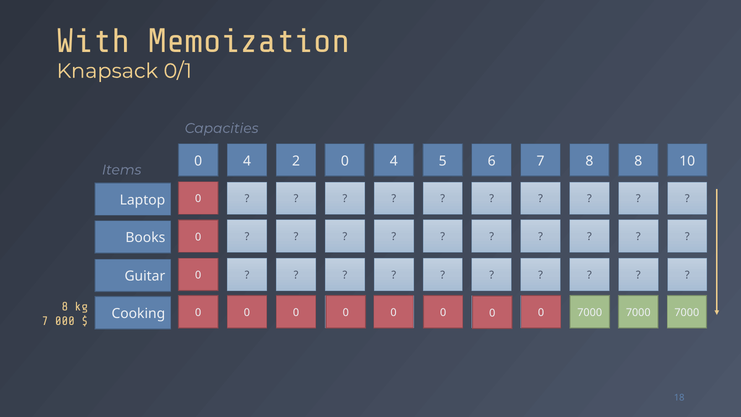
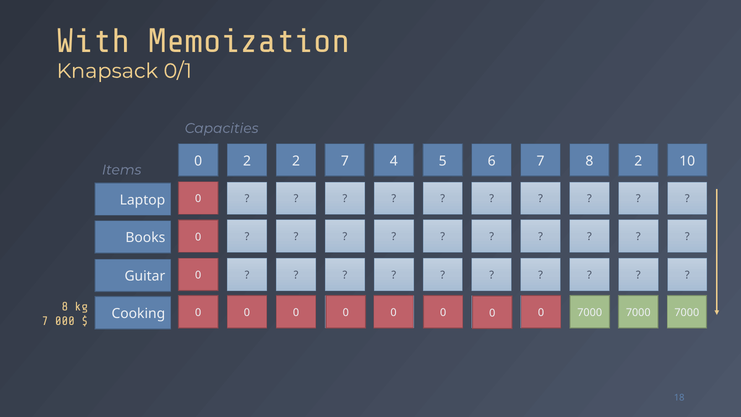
4 at (247, 161): 4 -> 2
2 0: 0 -> 7
8 8: 8 -> 2
